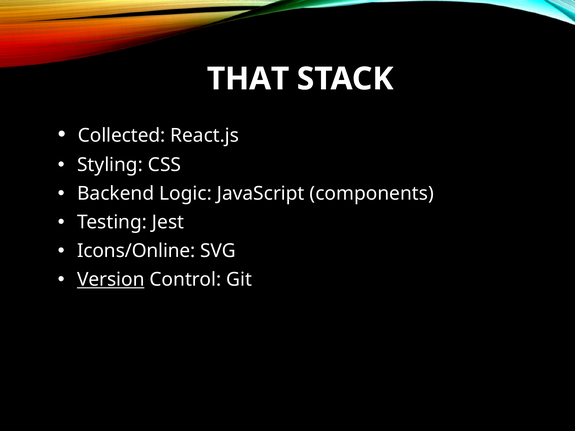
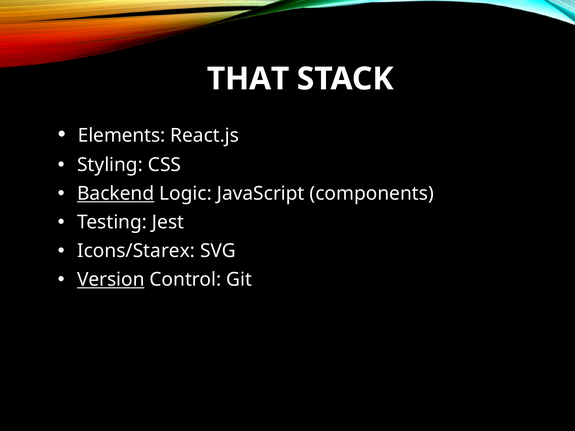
Collected: Collected -> Elements
Backend underline: none -> present
Icons/Online: Icons/Online -> Icons/Starex
